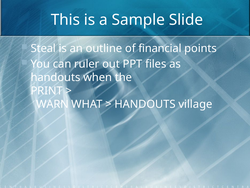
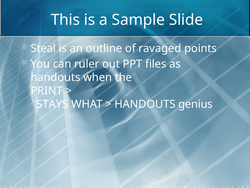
financial: financial -> ravaged
WARN: WARN -> STAYS
village: village -> genius
